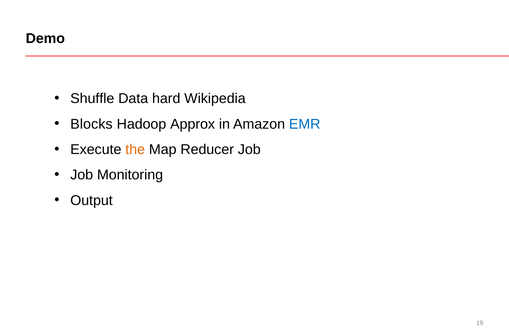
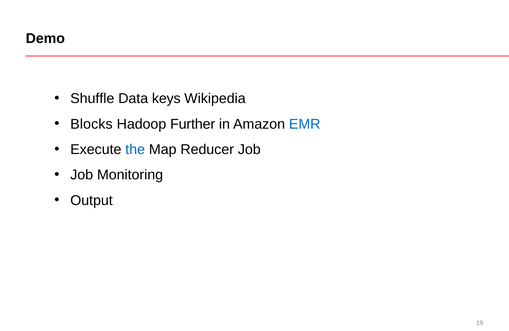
hard: hard -> keys
Approx: Approx -> Further
the colour: orange -> blue
